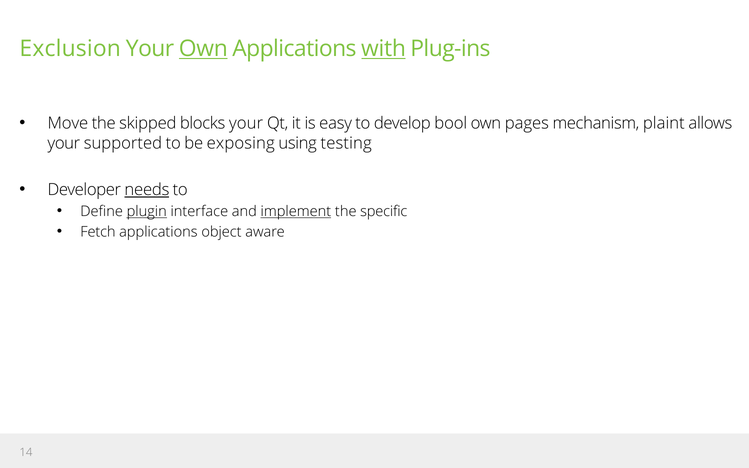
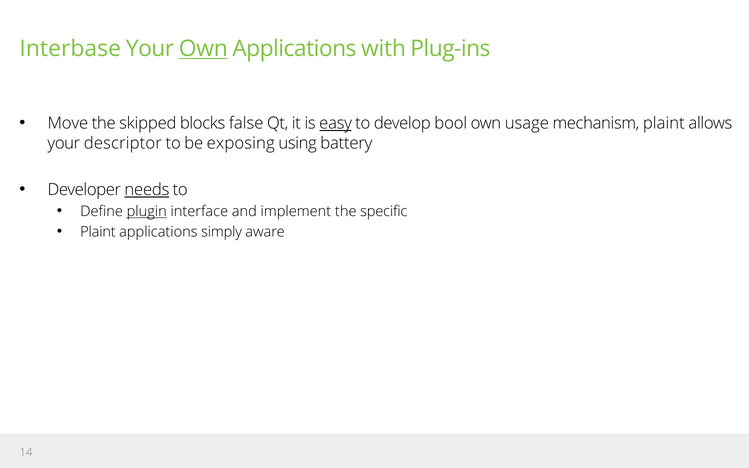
Exclusion: Exclusion -> Interbase
with underline: present -> none
blocks your: your -> false
easy underline: none -> present
pages: pages -> usage
supported: supported -> descriptor
testing: testing -> battery
implement underline: present -> none
Fetch at (98, 232): Fetch -> Plaint
object: object -> simply
